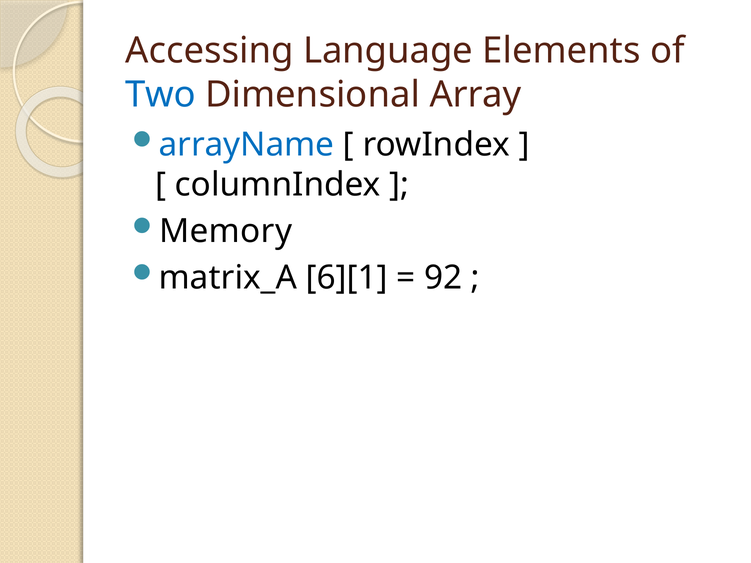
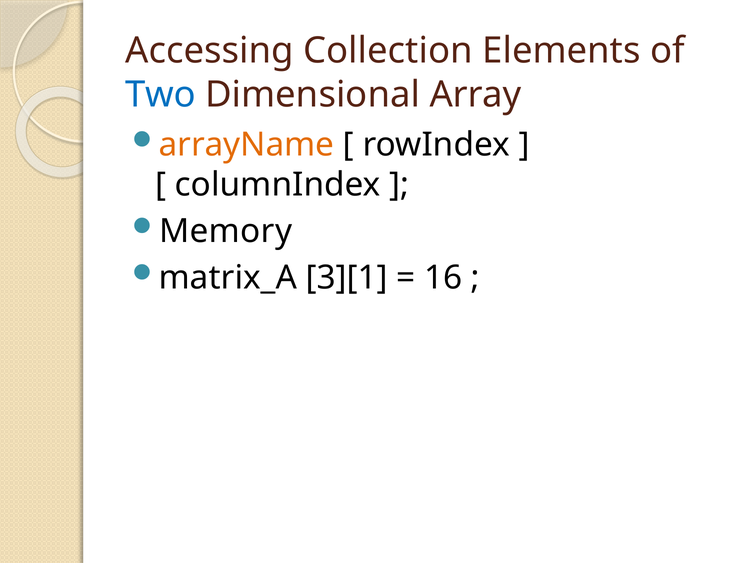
Language: Language -> Collection
arrayName colour: blue -> orange
6][1: 6][1 -> 3][1
92: 92 -> 16
